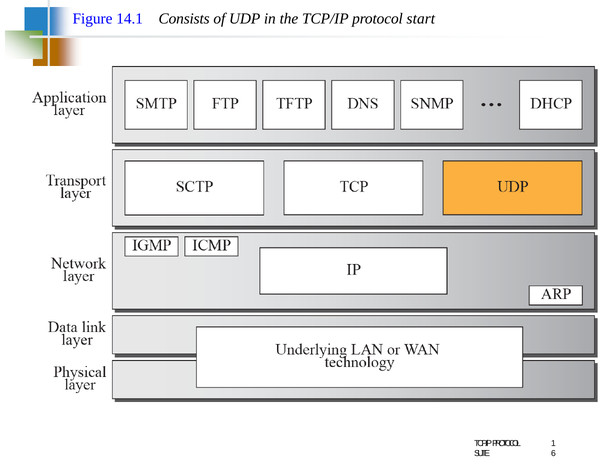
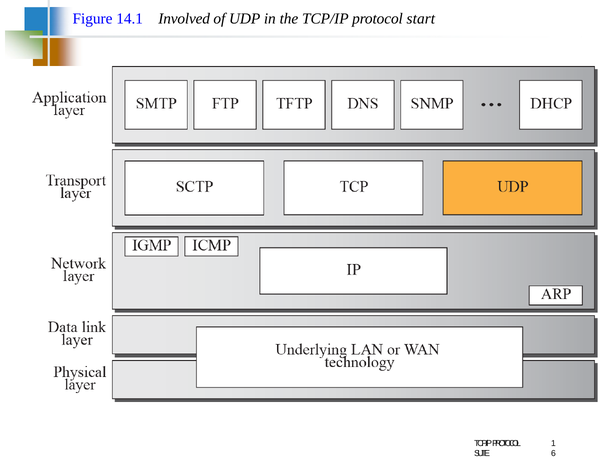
Consists: Consists -> Involved
